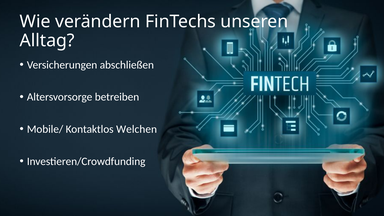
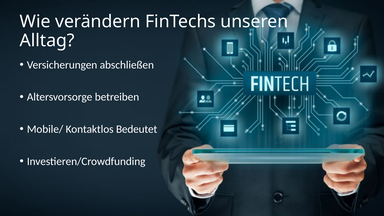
Welchen: Welchen -> Bedeutet
